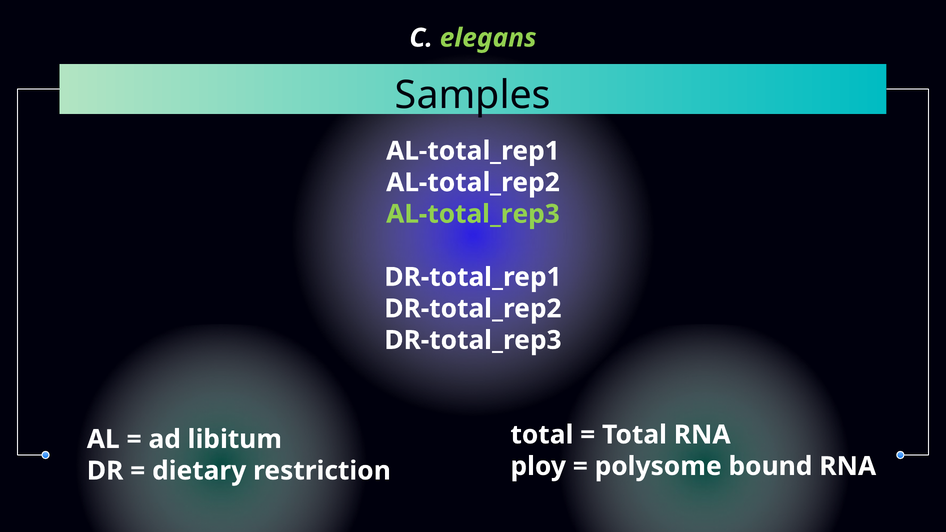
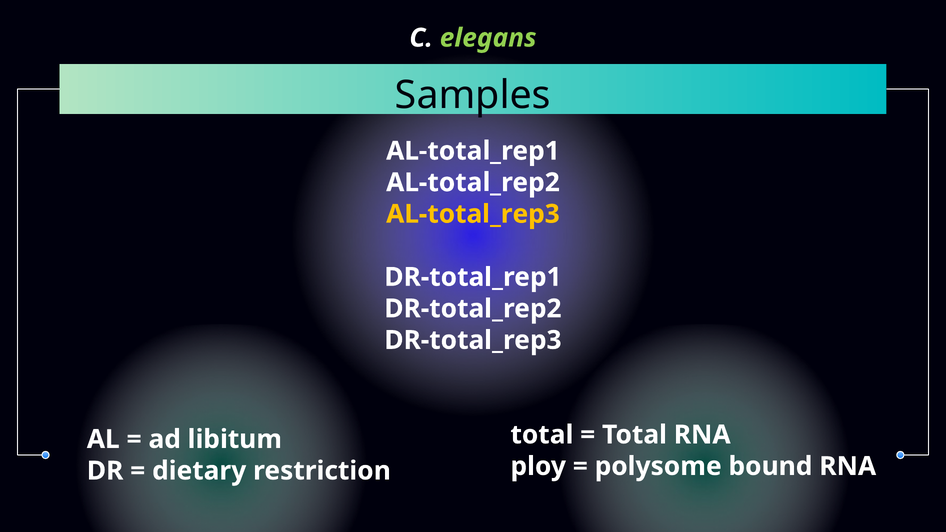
AL-total_rep3 colour: light green -> yellow
